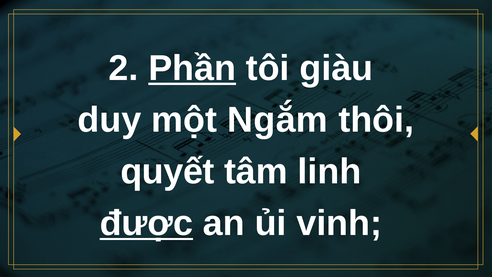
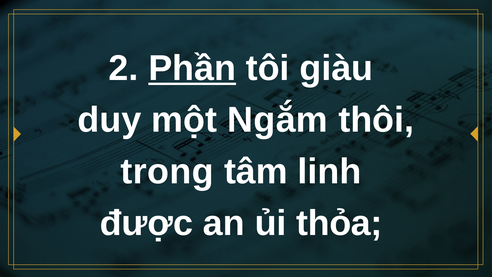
quyết: quyết -> trong
được underline: present -> none
vinh: vinh -> thỏa
